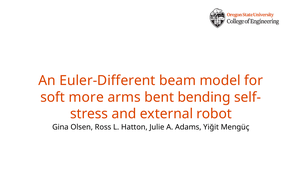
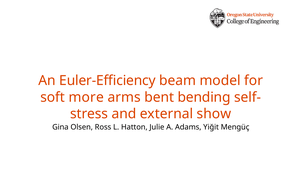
Euler-Different: Euler-Different -> Euler-Efficiency
robot: robot -> show
